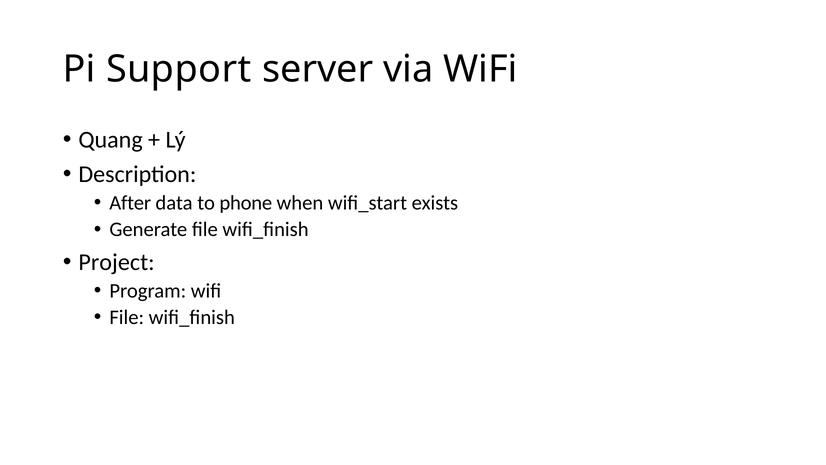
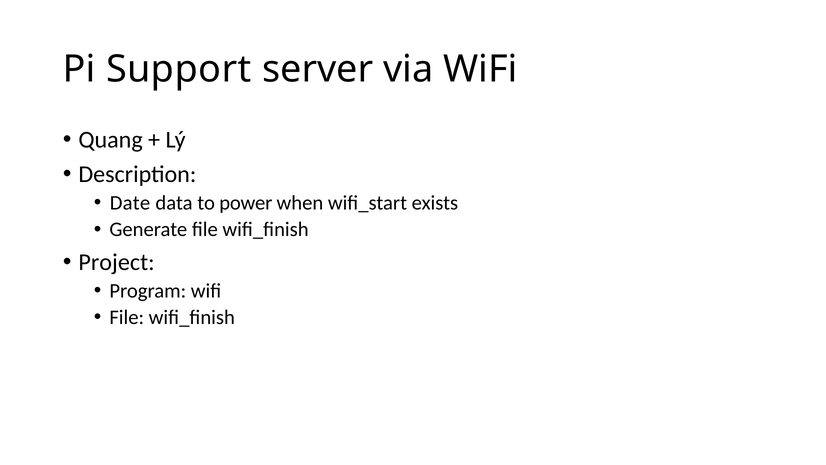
After: After -> Date
phone: phone -> power
